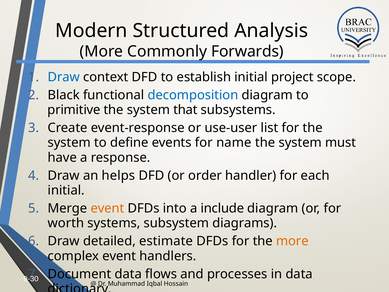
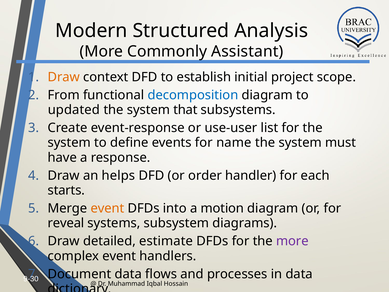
Forwards: Forwards -> Assistant
Draw at (64, 77) colour: blue -> orange
Black: Black -> From
primitive: primitive -> updated
initial at (66, 190): initial -> starts
include: include -> motion
worth: worth -> reveal
more at (292, 241) colour: orange -> purple
